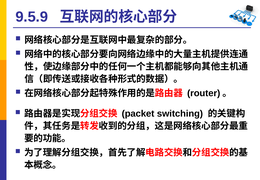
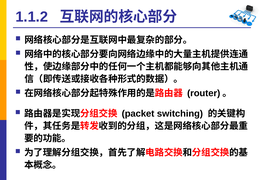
9.5.9: 9.5.9 -> 1.1.2
